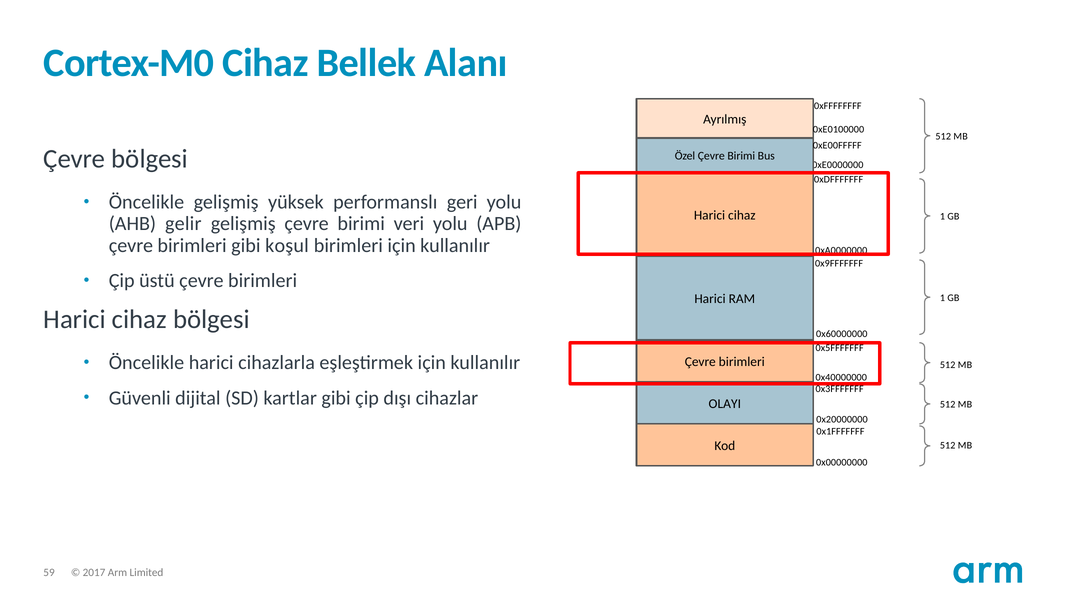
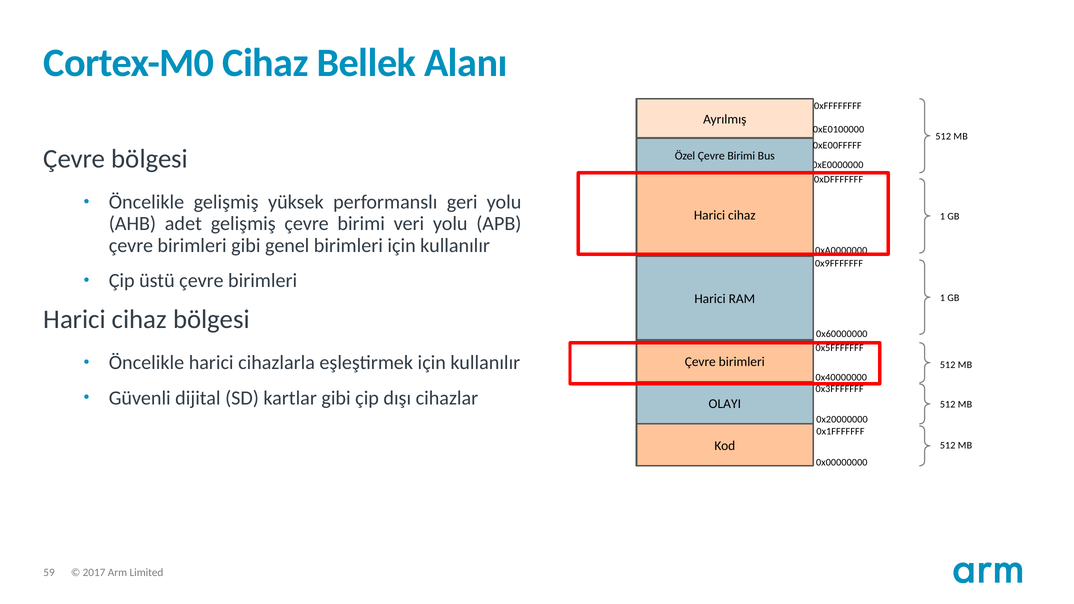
gelir: gelir -> adet
koşul: koşul -> genel
